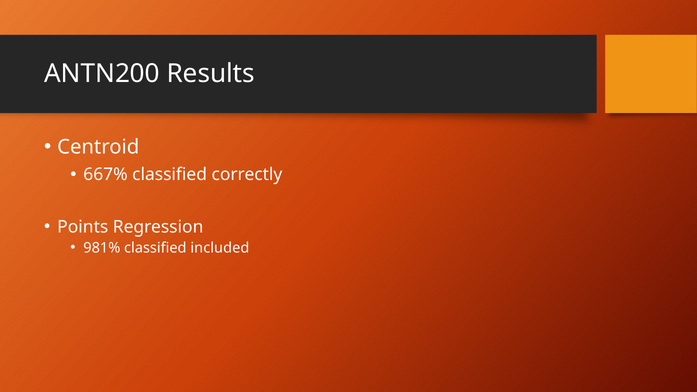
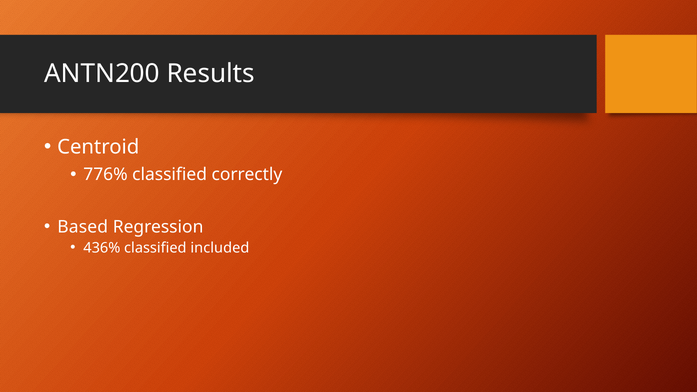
667%: 667% -> 776%
Points: Points -> Based
981%: 981% -> 436%
